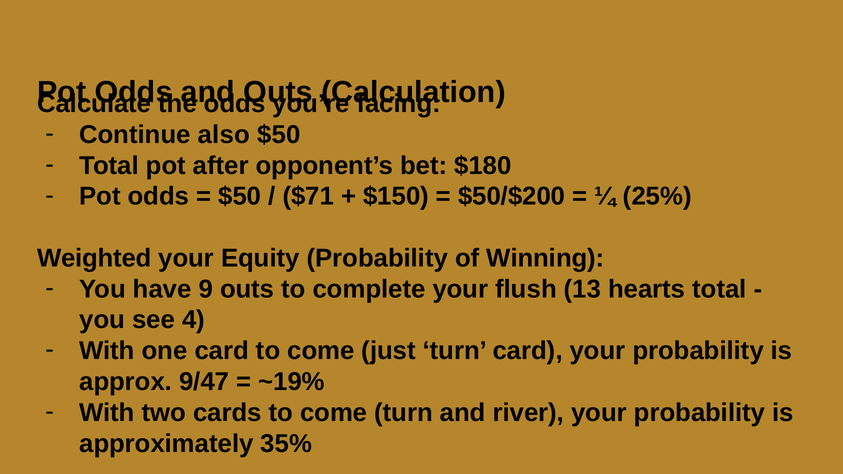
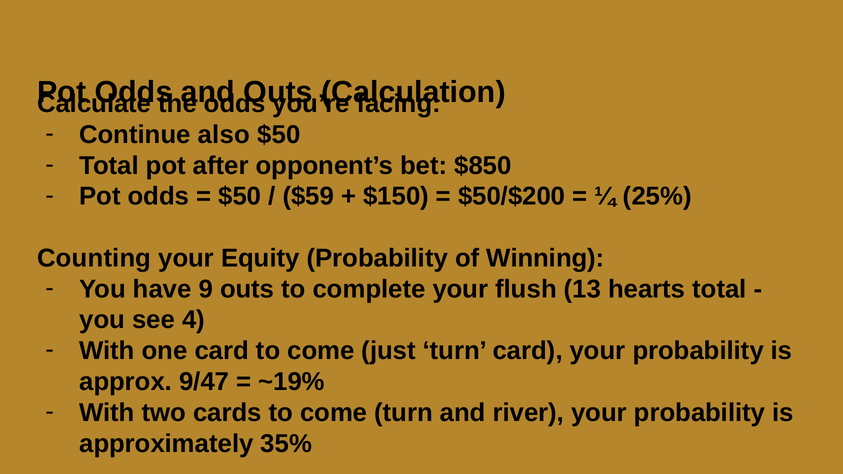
$180: $180 -> $850
$71: $71 -> $59
Weighted: Weighted -> Counting
